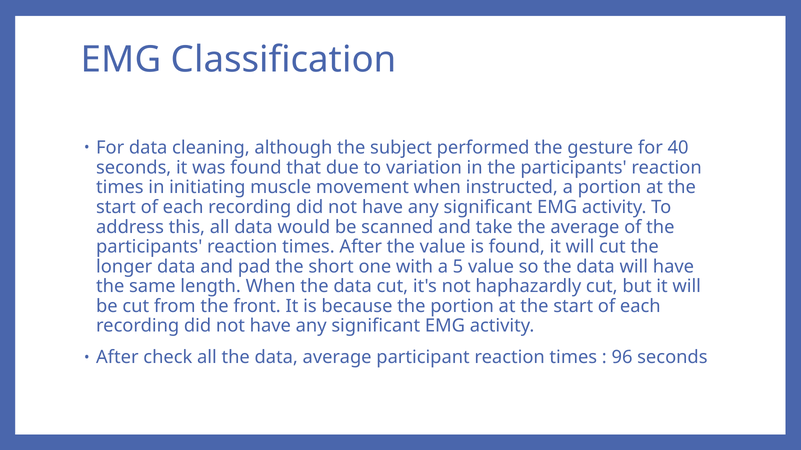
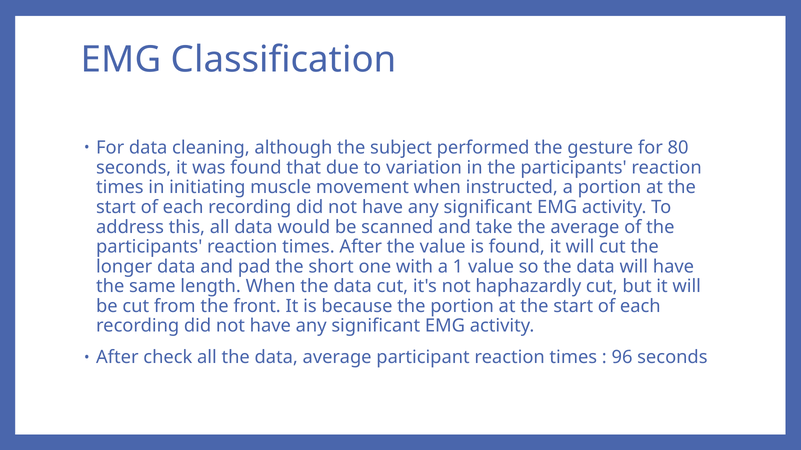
40: 40 -> 80
5: 5 -> 1
